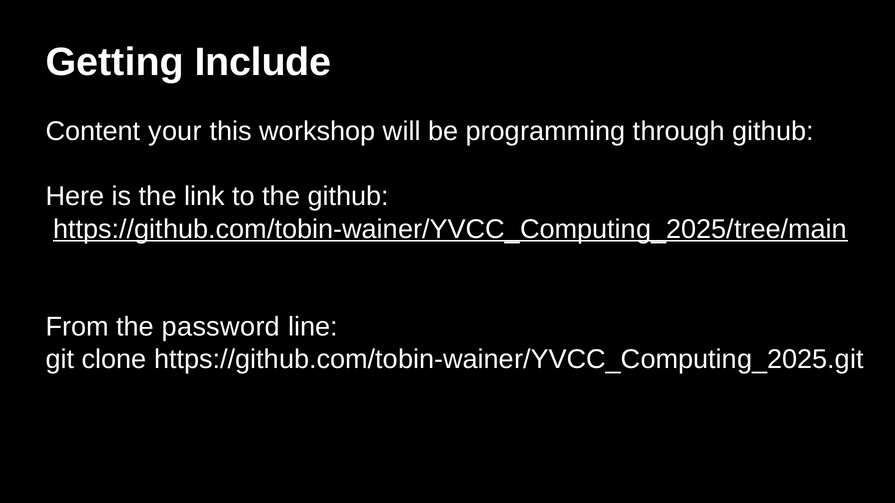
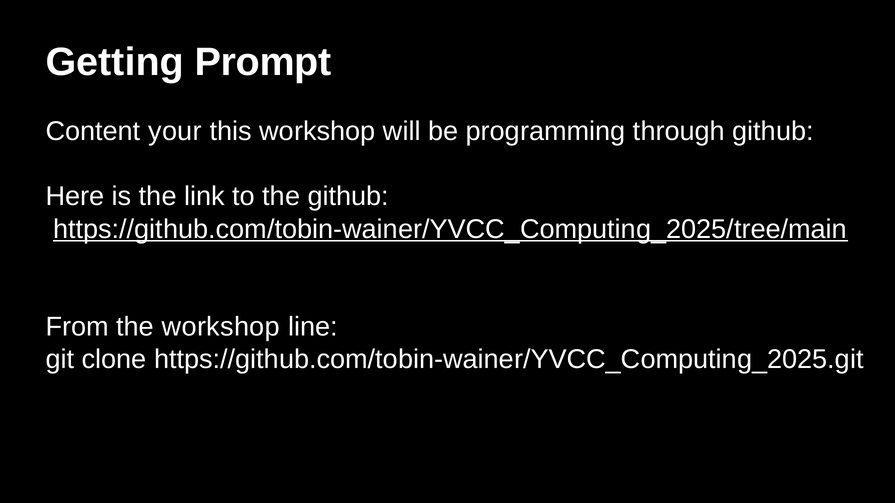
Include: Include -> Prompt
the password: password -> workshop
